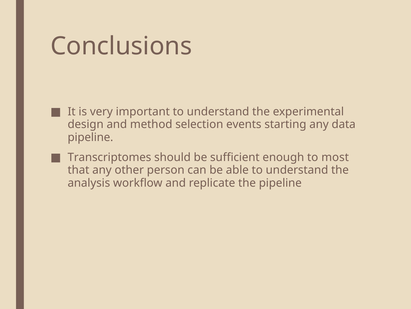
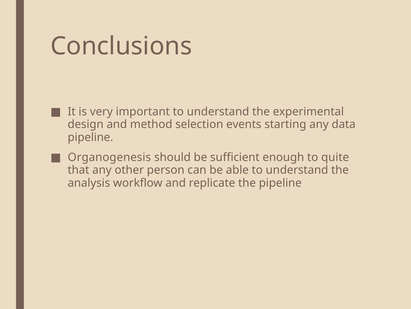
Transcriptomes: Transcriptomes -> Organogenesis
most: most -> quite
